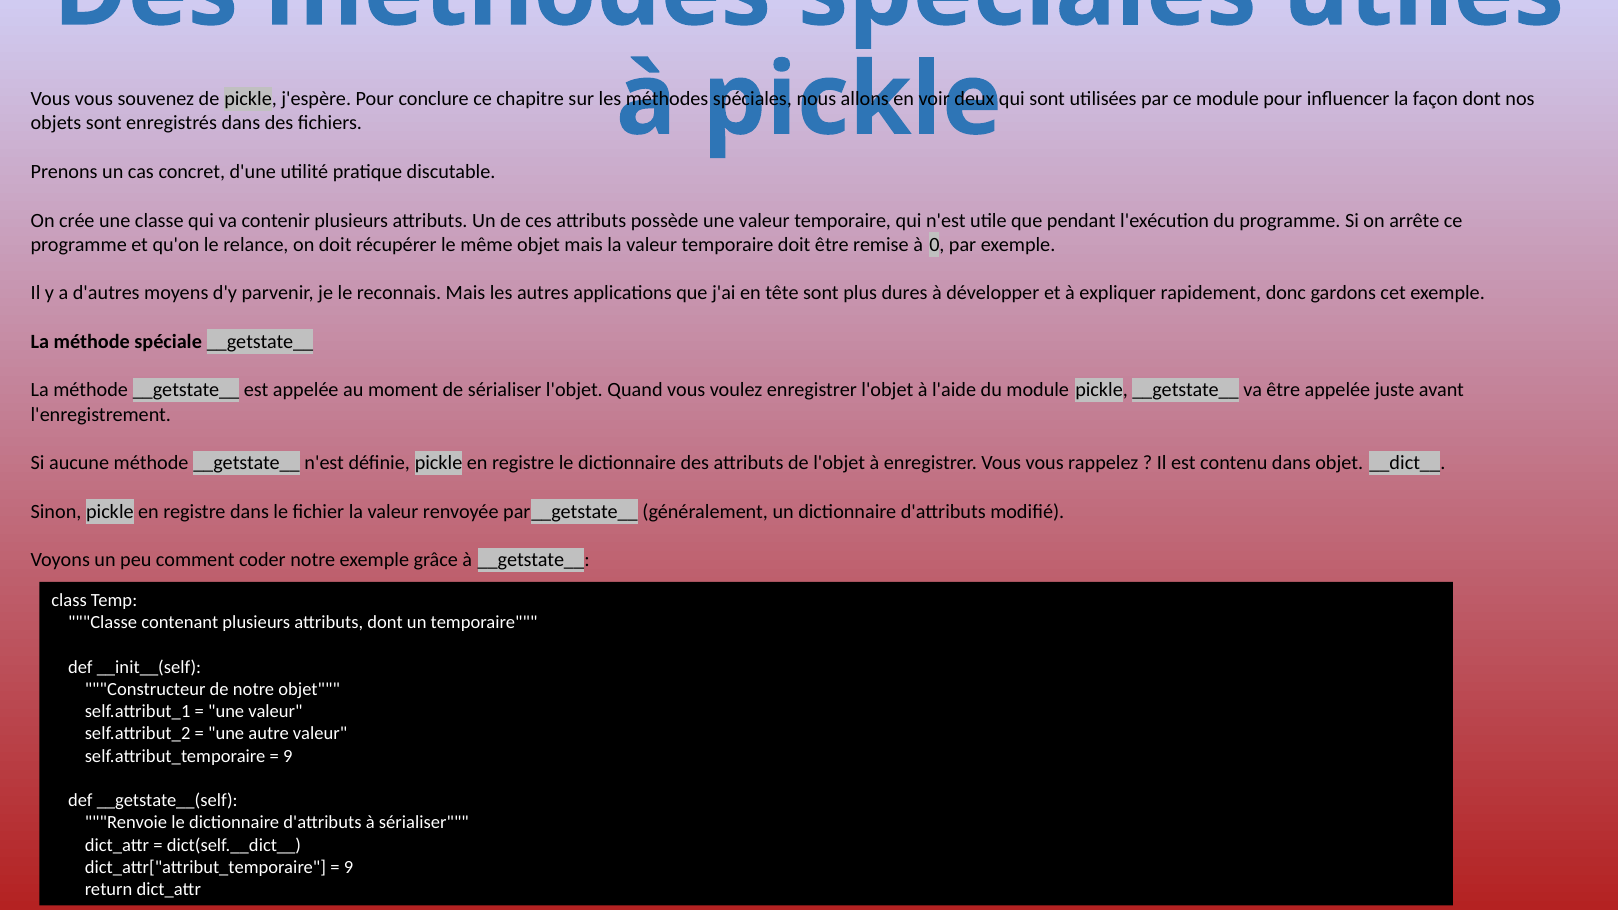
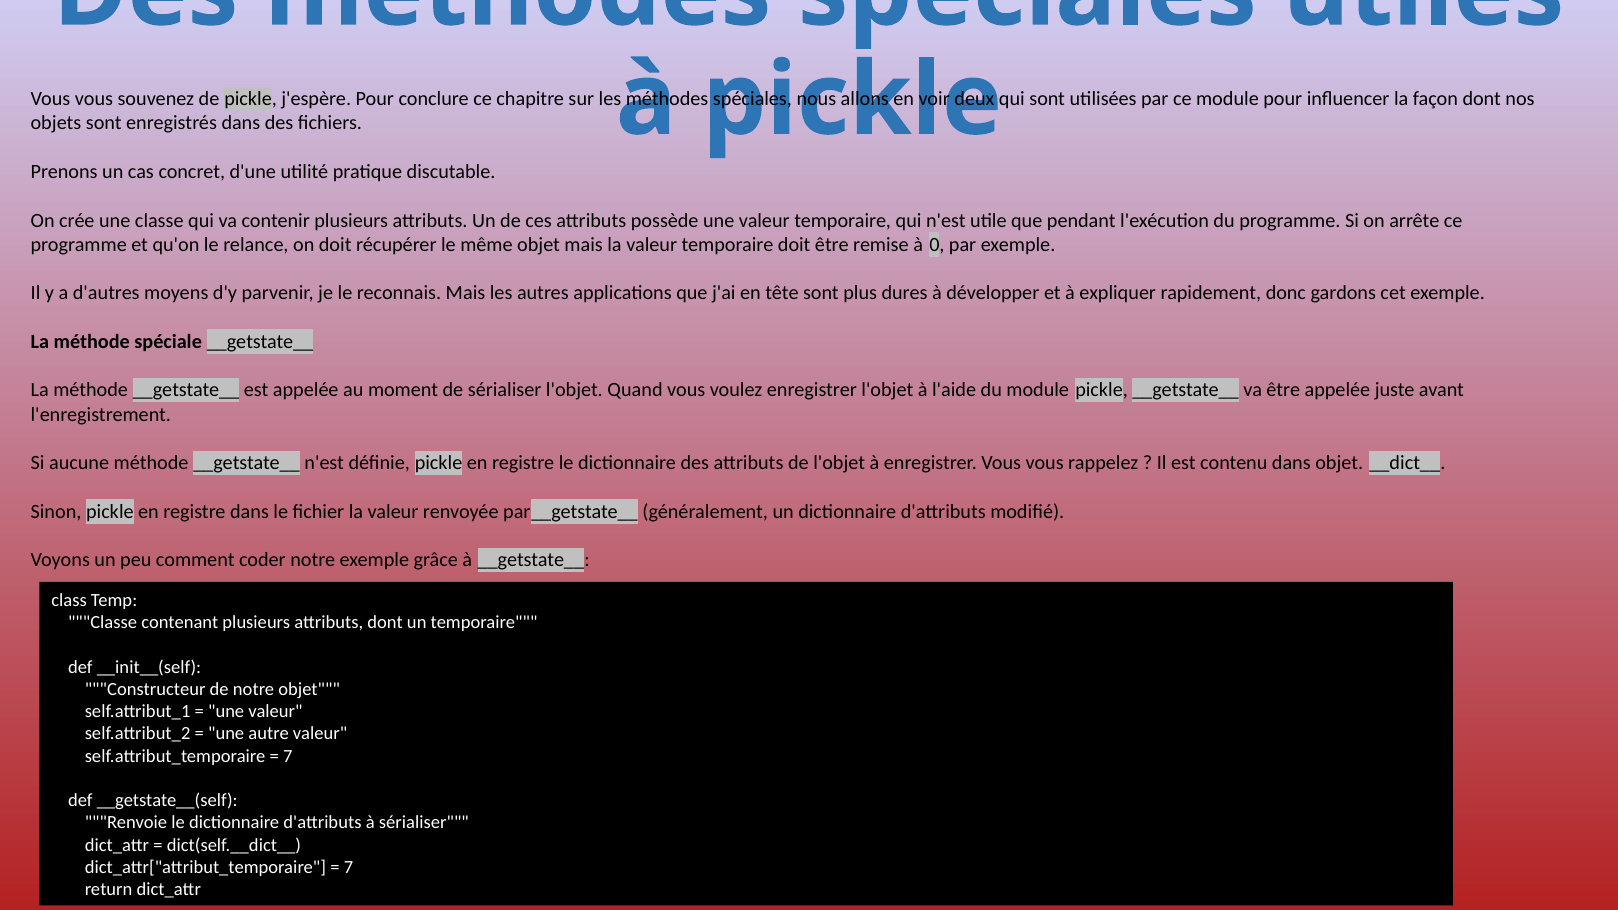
9 at (288, 756): 9 -> 7
9 at (348, 867): 9 -> 7
